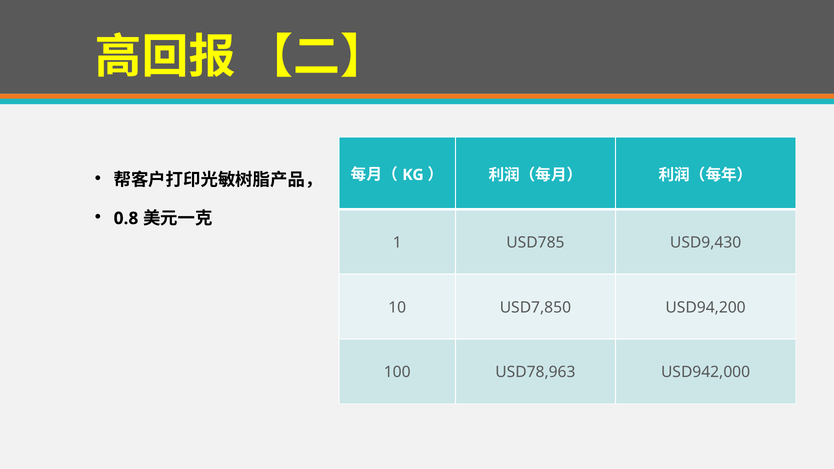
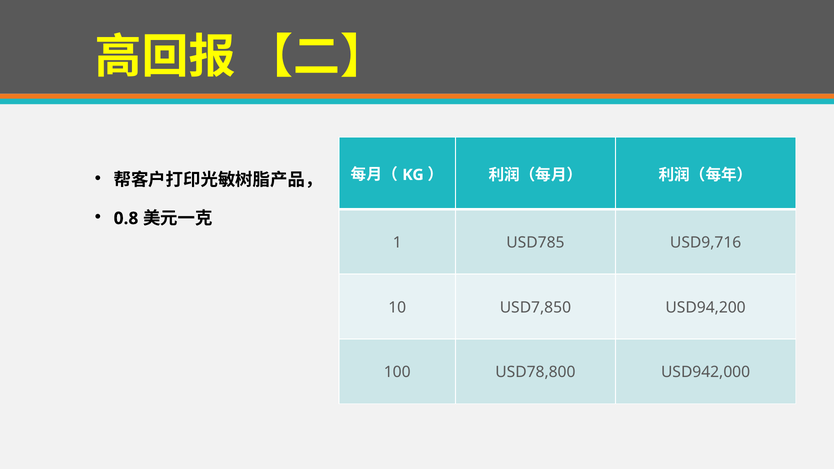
USD9,430: USD9,430 -> USD9,716
USD78,963: USD78,963 -> USD78,800
